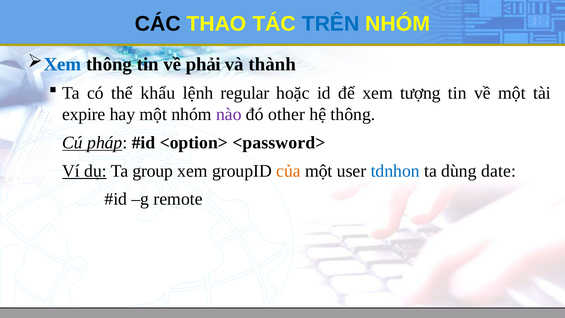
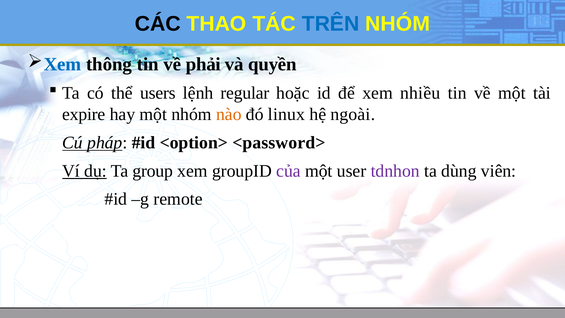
thành: thành -> quyền
khẩu: khẩu -> users
tượng: tượng -> nhiều
nào colour: purple -> orange
other: other -> linux
hệ thông: thông -> ngoài
của colour: orange -> purple
tdnhon colour: blue -> purple
date: date -> viên
